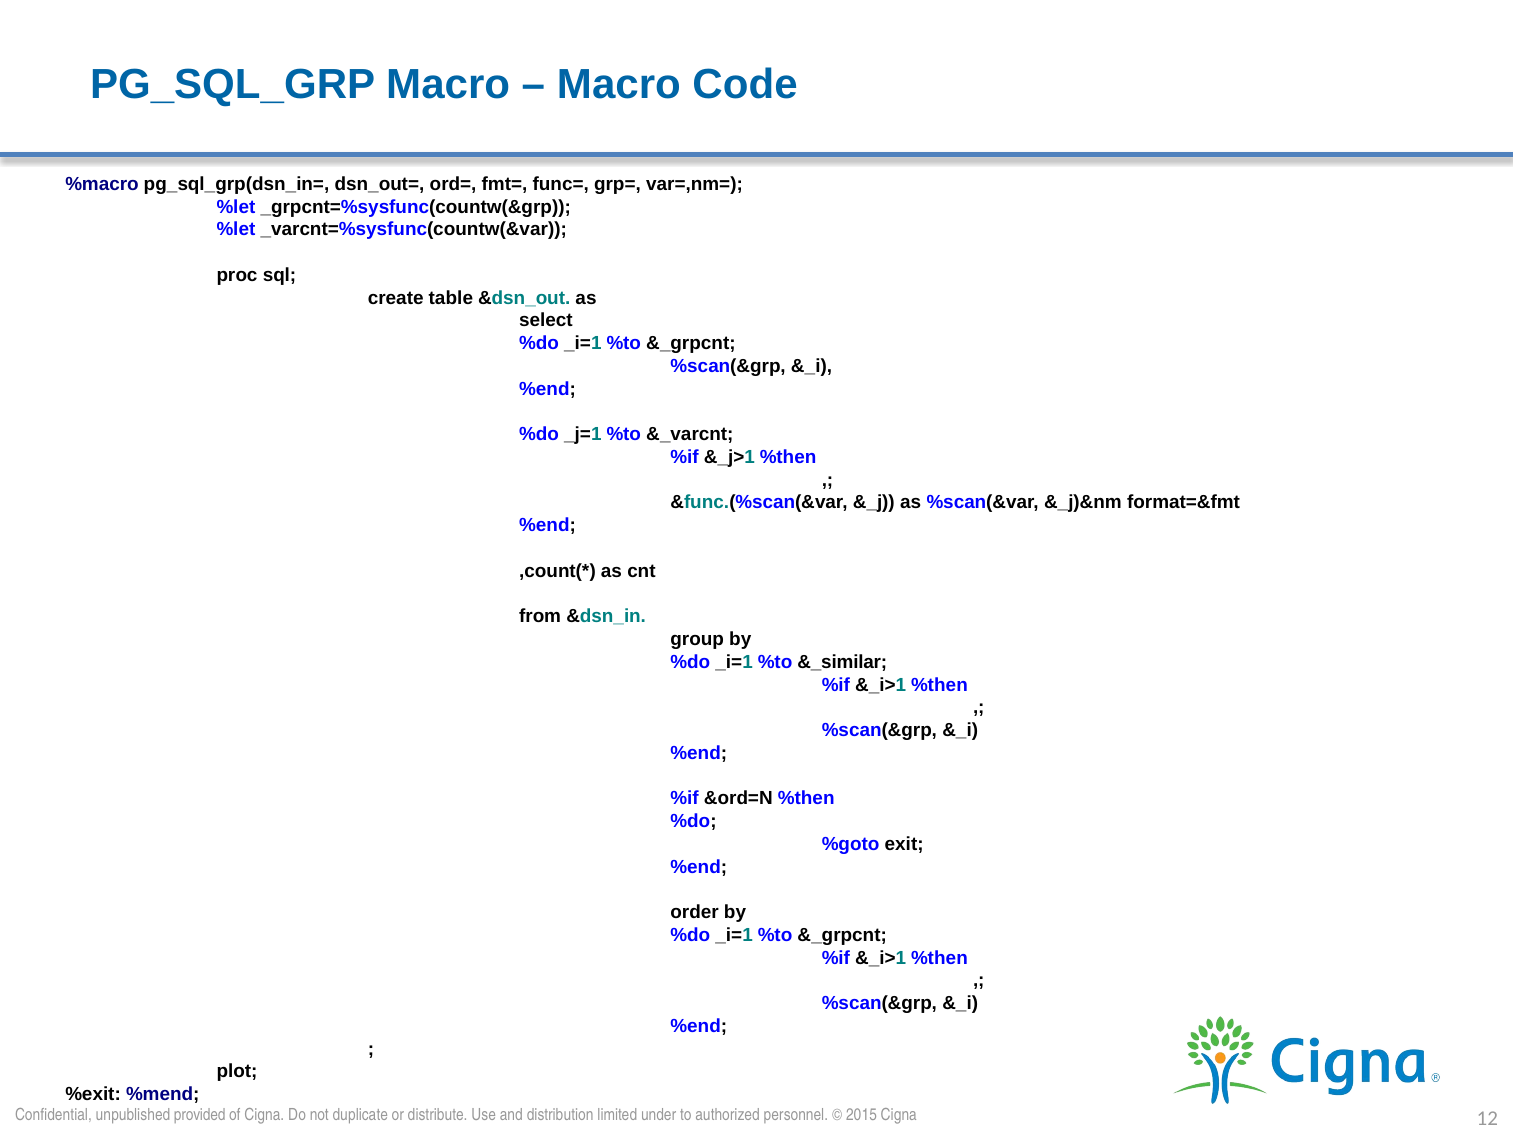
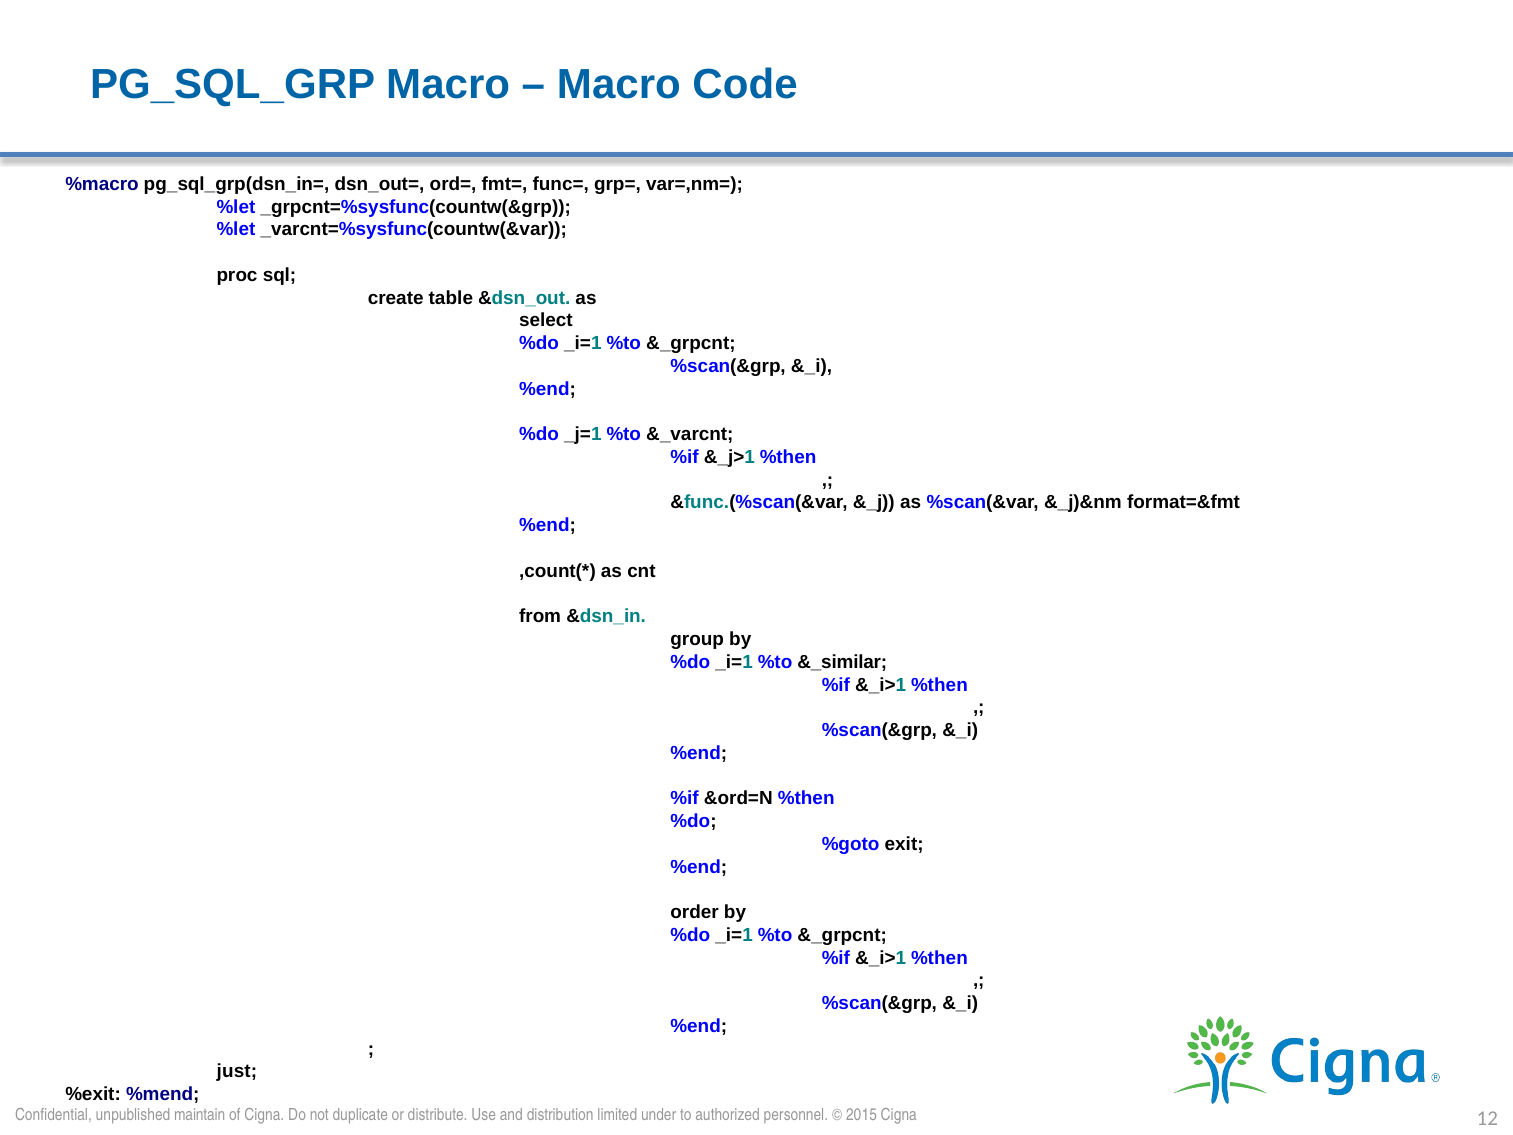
plot: plot -> just
provided: provided -> maintain
